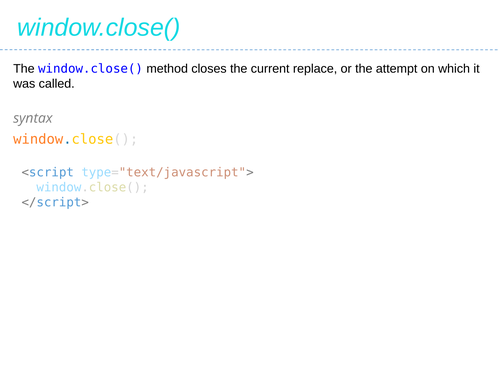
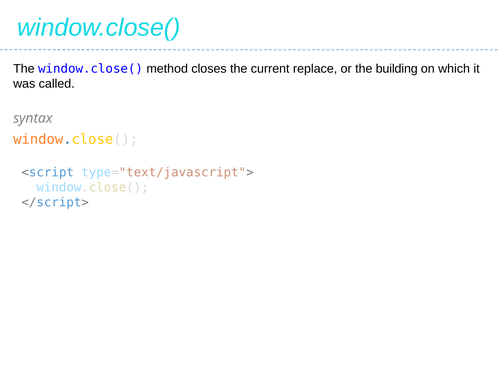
attempt: attempt -> building
